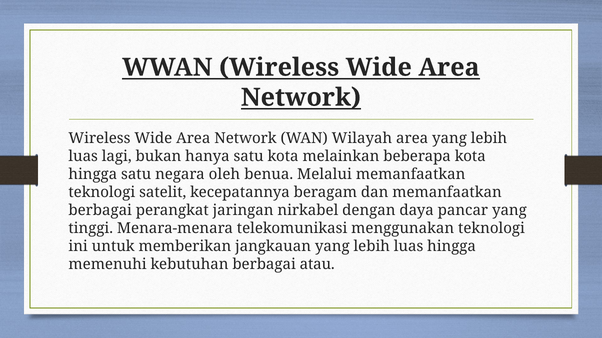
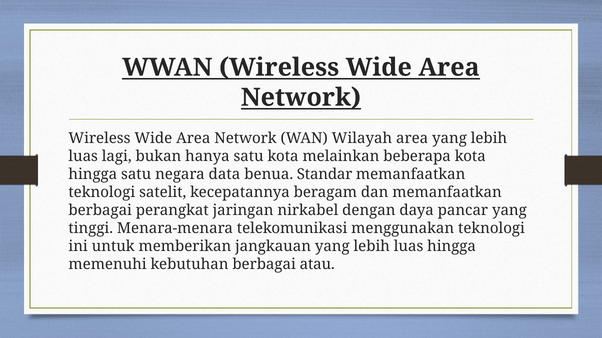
oleh: oleh -> data
Melalui: Melalui -> Standar
